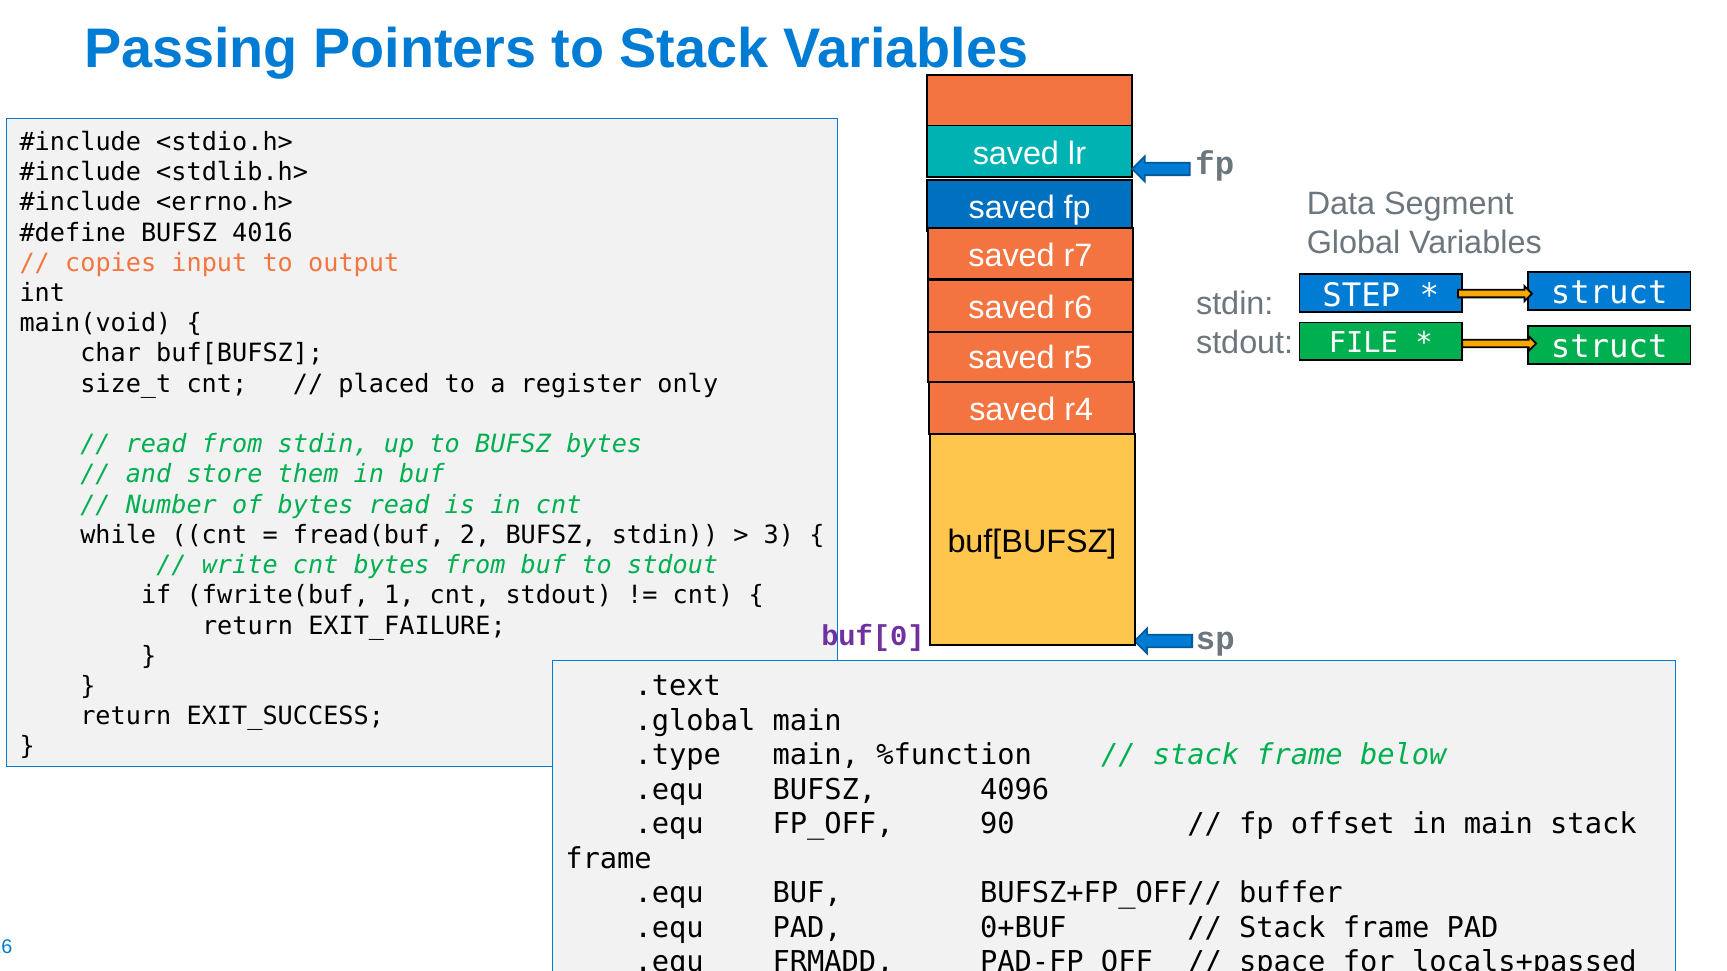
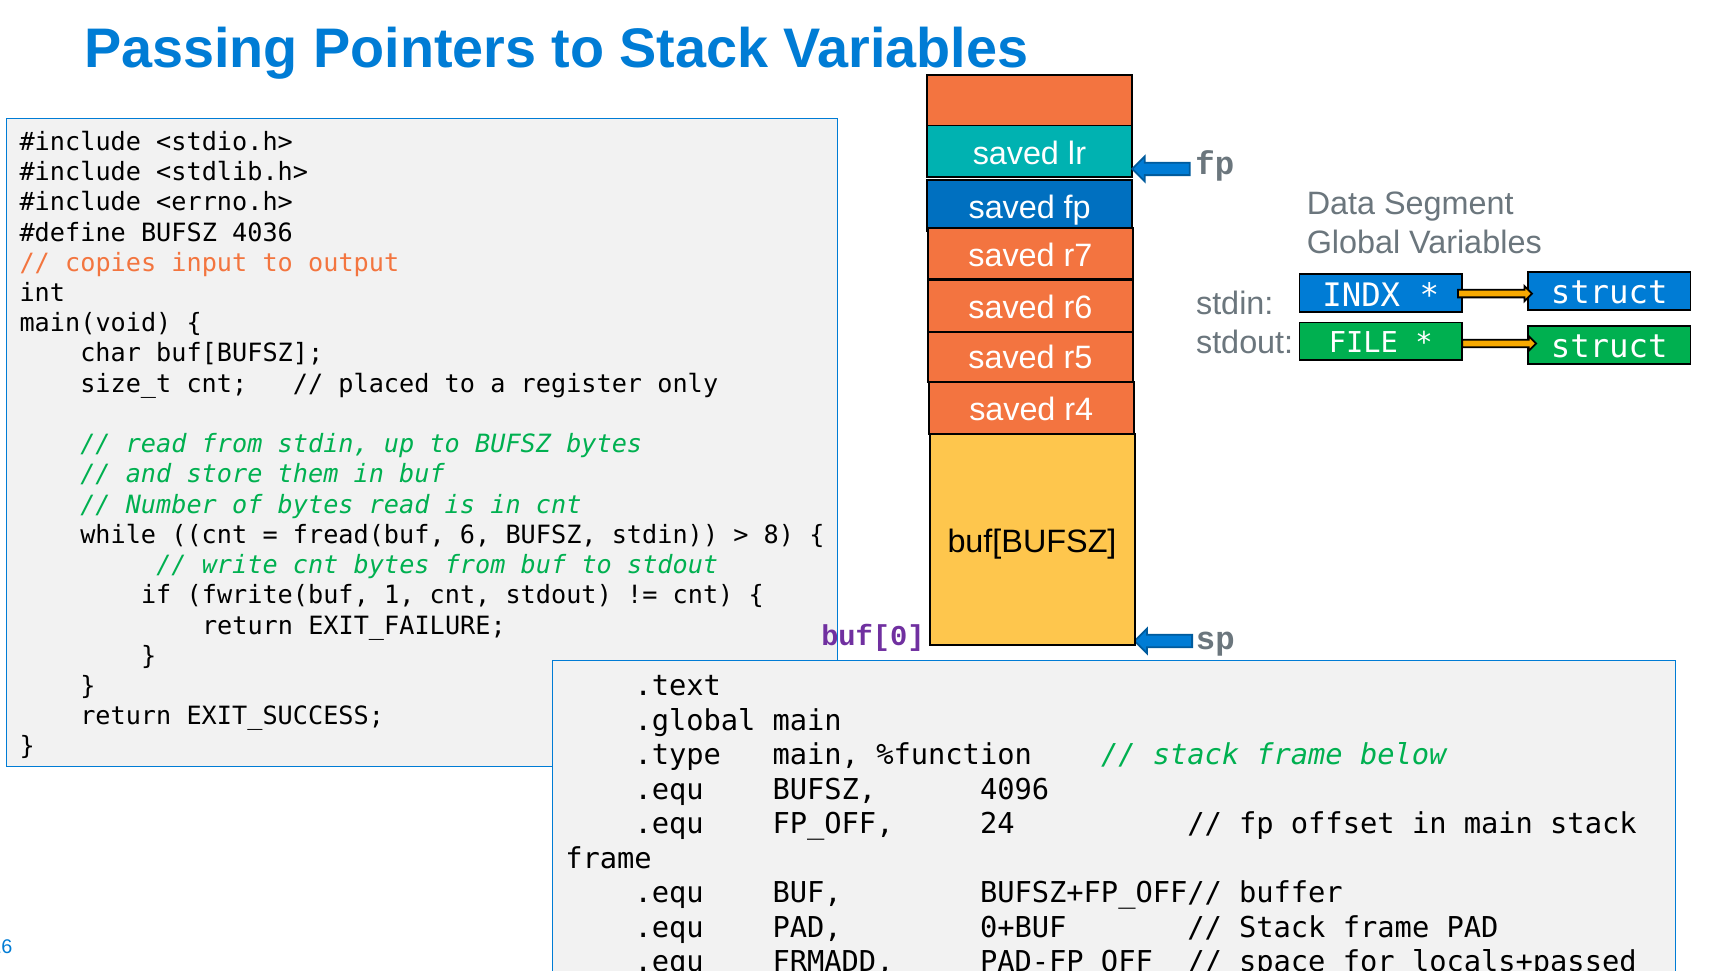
4016: 4016 -> 4036
STEP: STEP -> INDX
2: 2 -> 6
3: 3 -> 8
90: 90 -> 24
